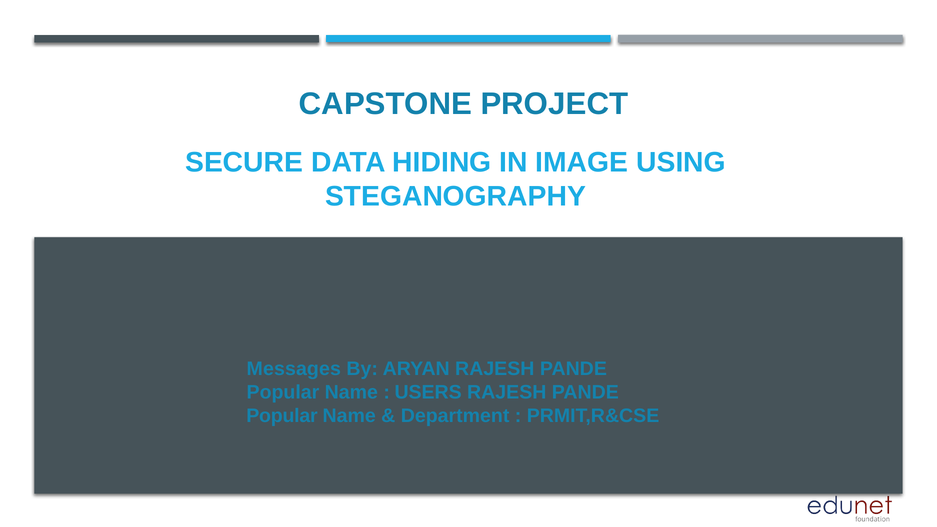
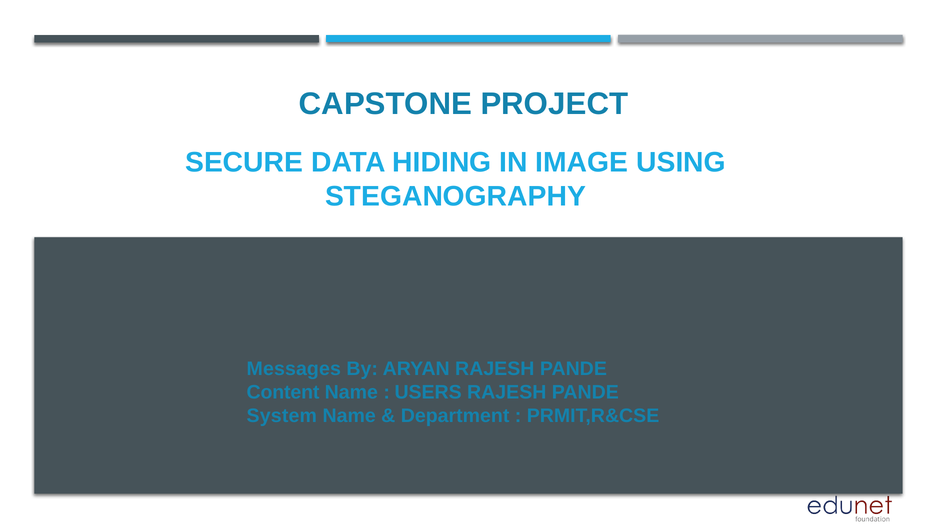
Popular at (283, 392): Popular -> Content
Popular at (282, 416): Popular -> System
